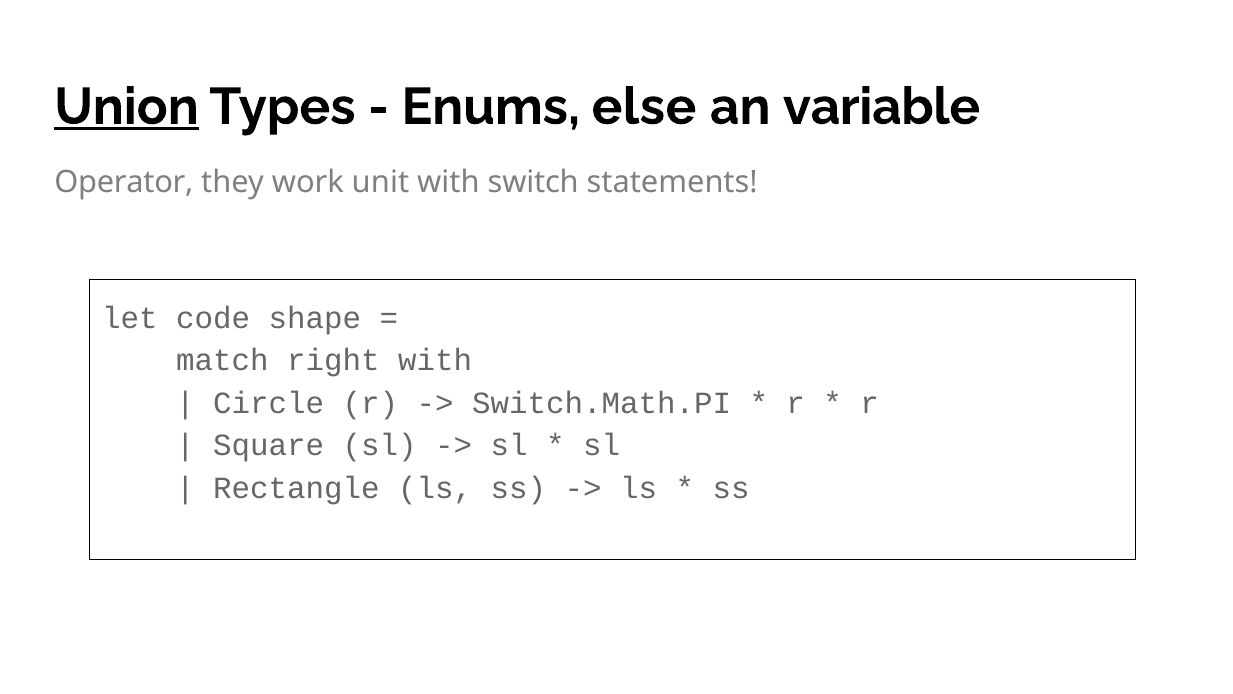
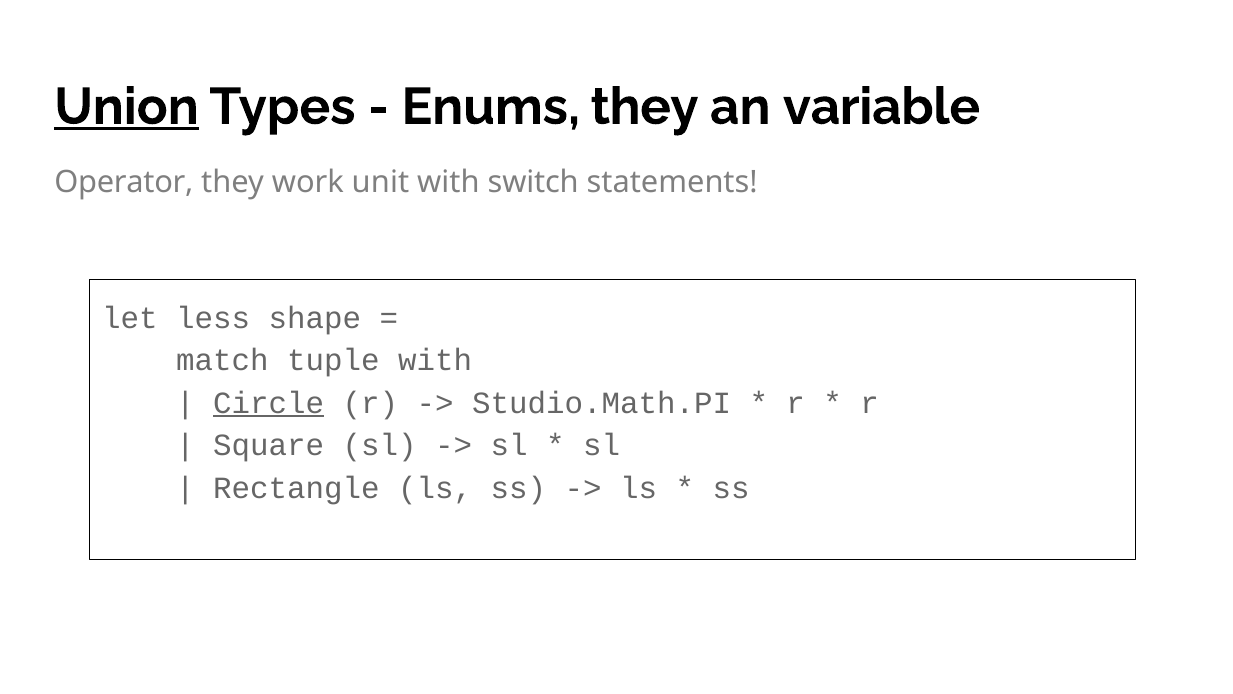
Enums else: else -> they
code: code -> less
right: right -> tuple
Circle underline: none -> present
Switch.Math.PI: Switch.Math.PI -> Studio.Math.PI
